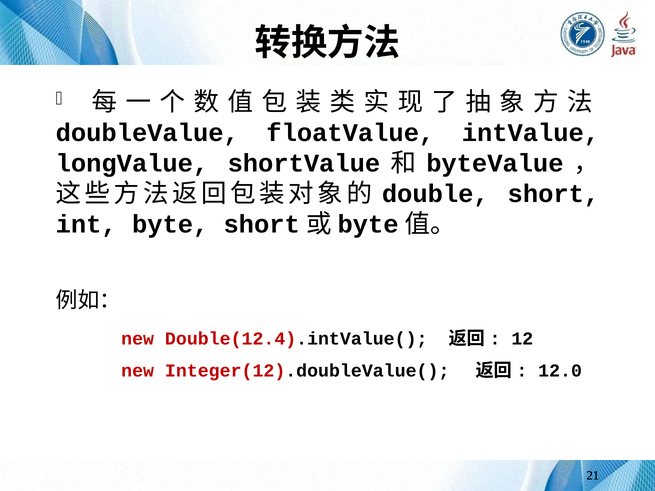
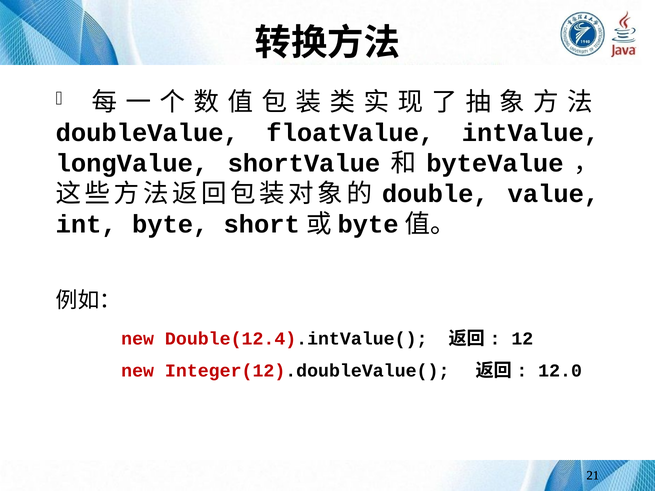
short: short -> value
